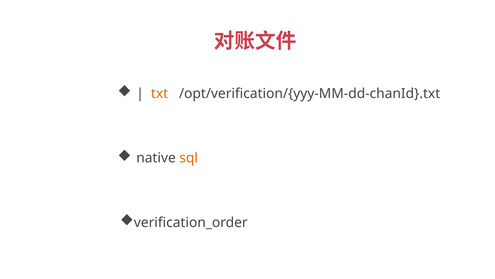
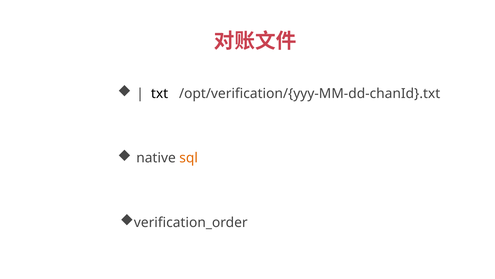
txt colour: orange -> black
